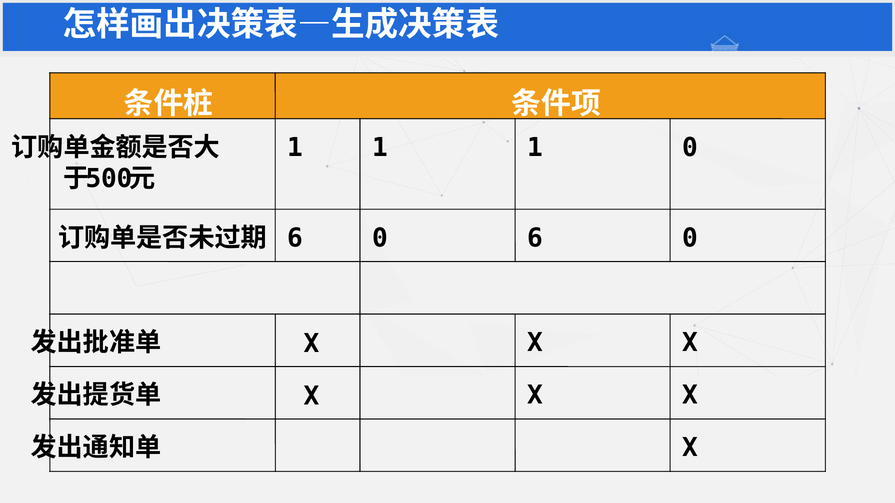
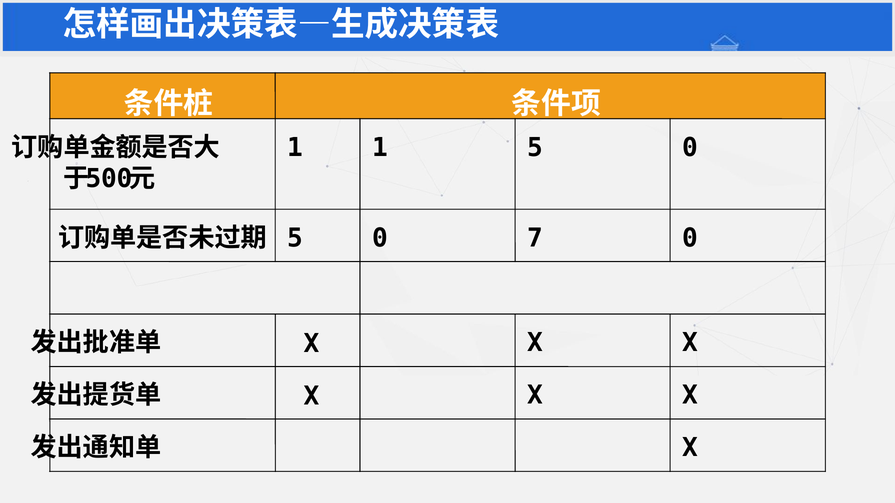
1 1 1: 1 -> 5
6 at (295, 238): 6 -> 5
0 6: 6 -> 7
